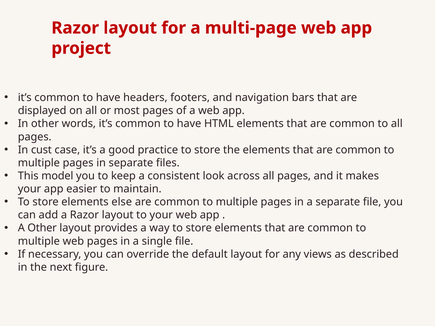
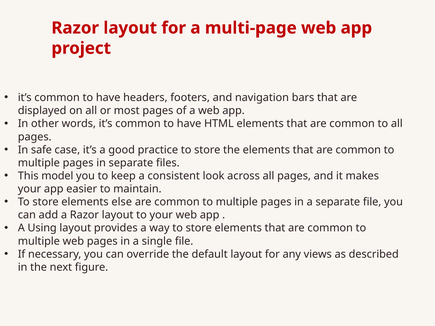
cust: cust -> safe
A Other: Other -> Using
